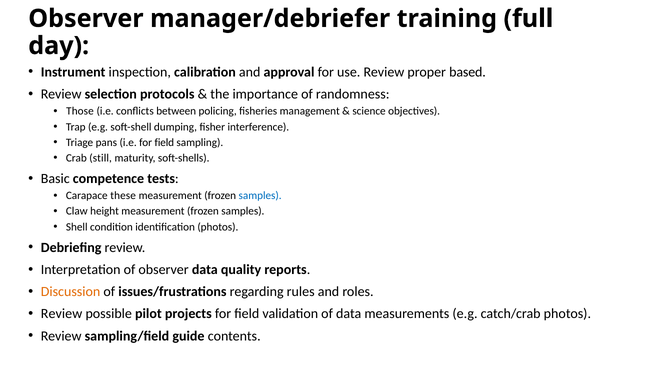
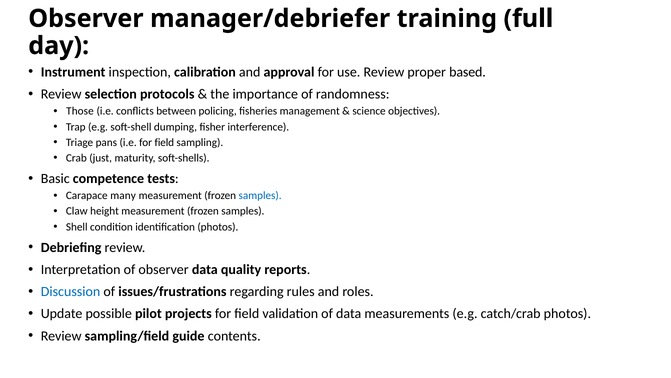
still: still -> just
these: these -> many
Discussion colour: orange -> blue
Review at (62, 313): Review -> Update
